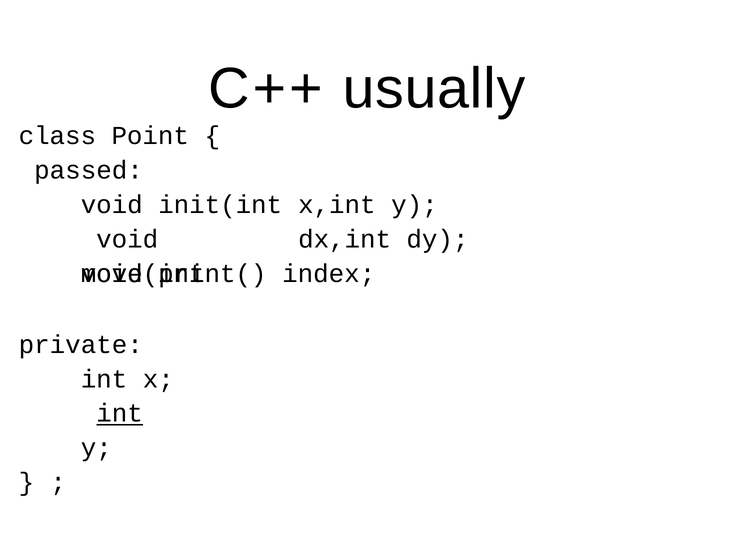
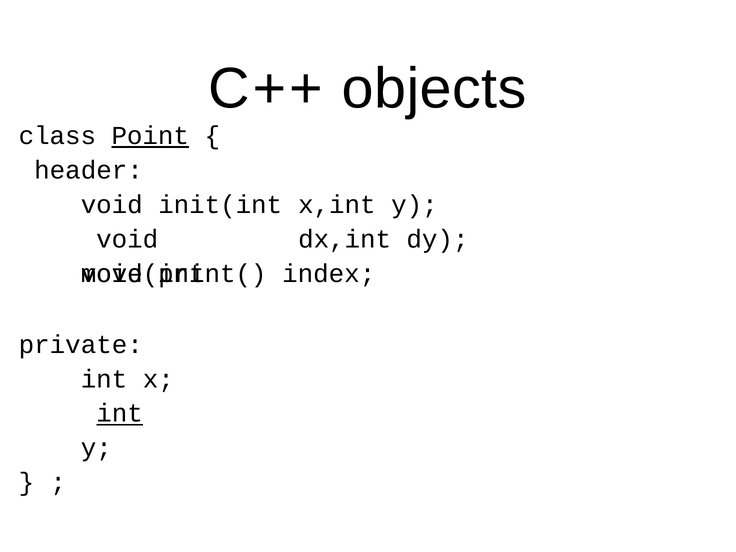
usually: usually -> objects
Point underline: none -> present
passed: passed -> header
